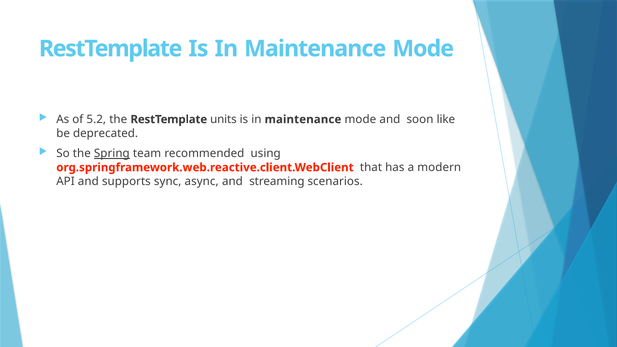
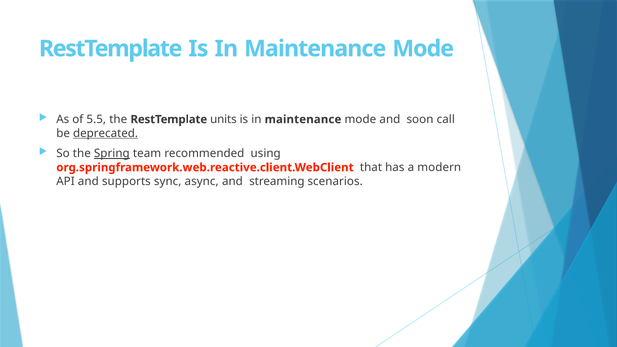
5.2: 5.2 -> 5.5
like: like -> call
deprecated underline: none -> present
